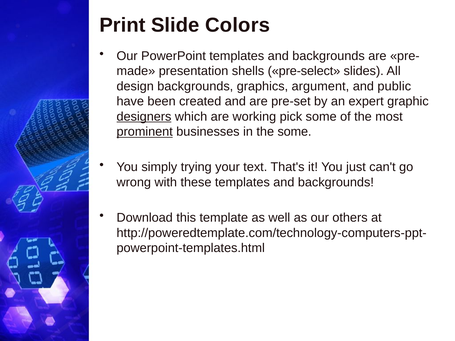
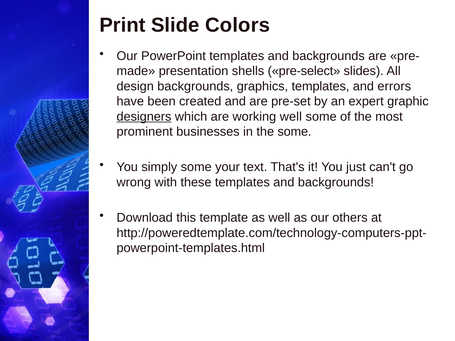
graphics argument: argument -> templates
public: public -> errors
working pick: pick -> well
prominent underline: present -> none
simply trying: trying -> some
